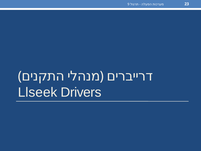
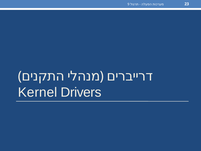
Llseek: Llseek -> Kernel
